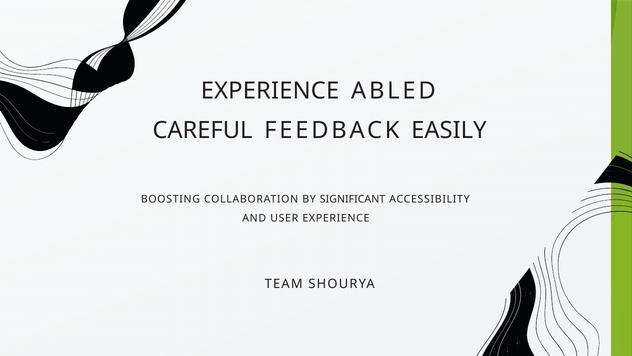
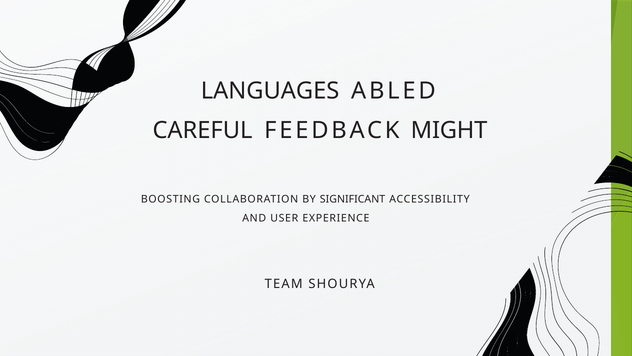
EXPERIENCE at (270, 91): EXPERIENCE -> LANGUAGES
EASILY: EASILY -> MIGHT
